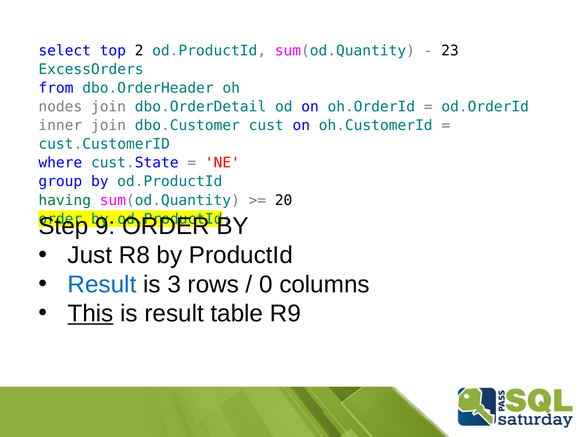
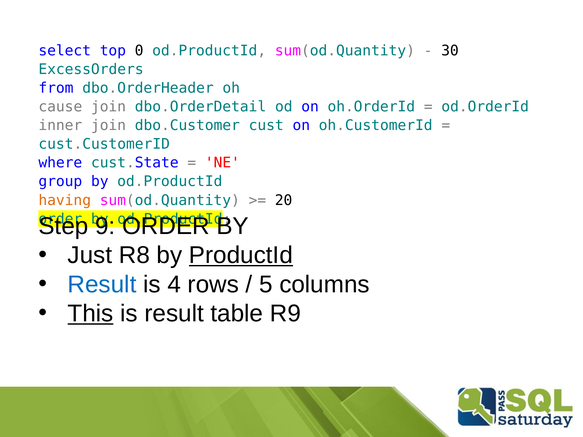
2: 2 -> 0
23: 23 -> 30
nodes: nodes -> cause
having colour: green -> orange
ProductId underline: none -> present
3: 3 -> 4
0: 0 -> 5
